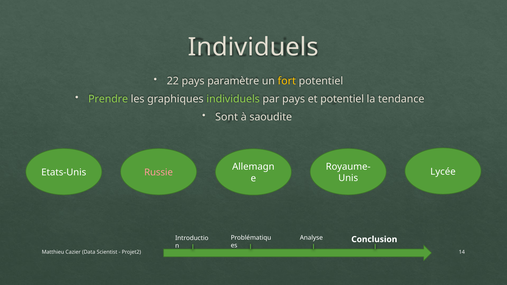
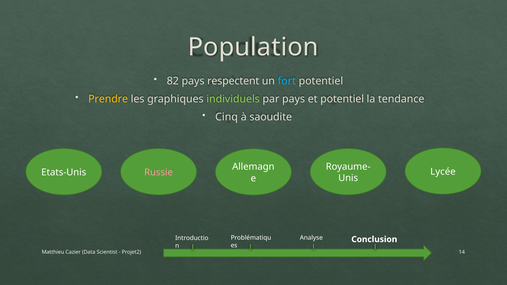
Individuels at (253, 47): Individuels -> Population
22: 22 -> 82
paramètre: paramètre -> respectent
fort colour: yellow -> light blue
Prendre colour: light green -> yellow
Sont: Sont -> Cinq
